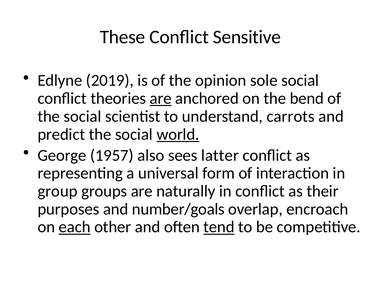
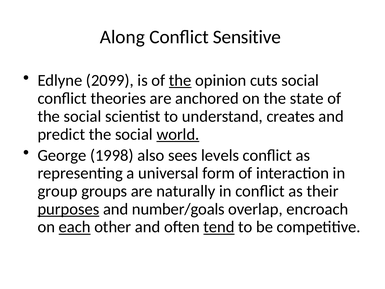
These: These -> Along
2019: 2019 -> 2099
the at (180, 80) underline: none -> present
sole: sole -> cuts
are at (161, 98) underline: present -> none
bend: bend -> state
carrots: carrots -> creates
1957: 1957 -> 1998
latter: latter -> levels
purposes underline: none -> present
